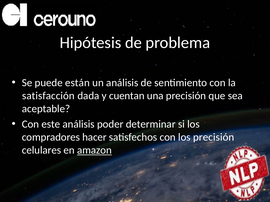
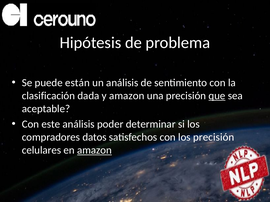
satisfacción: satisfacción -> clasificación
y cuentan: cuentan -> amazon
que underline: none -> present
hacer: hacer -> datos
